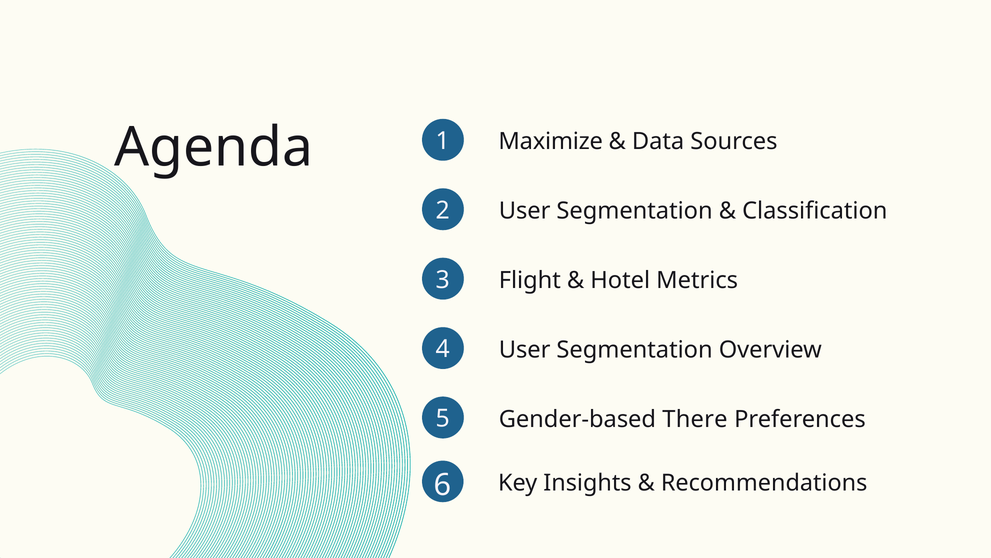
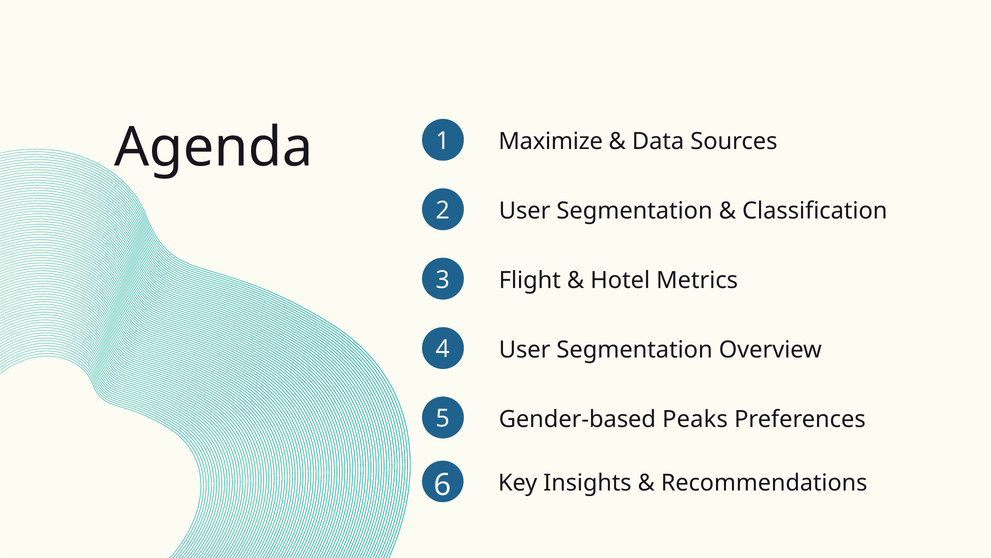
There: There -> Peaks
